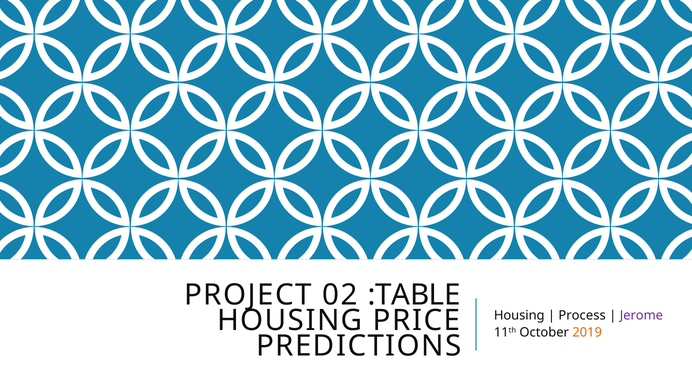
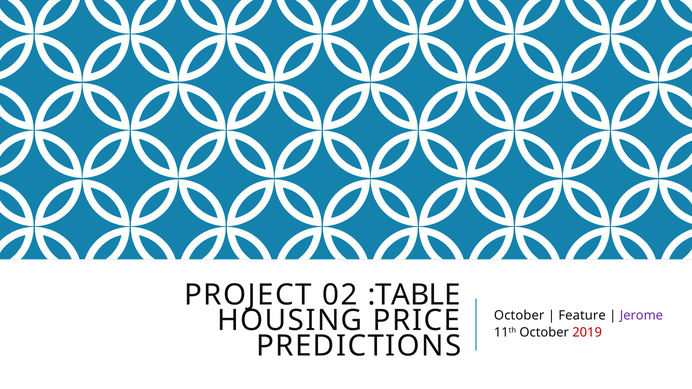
Housing at (519, 315): Housing -> October
Process: Process -> Feature
2019 colour: orange -> red
